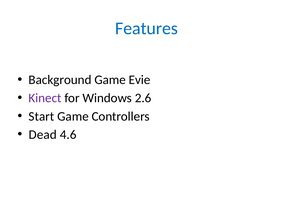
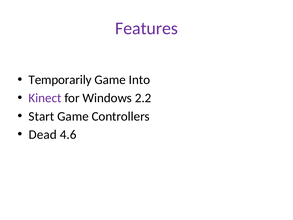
Features colour: blue -> purple
Background: Background -> Temporarily
Evie: Evie -> Into
2.6: 2.6 -> 2.2
